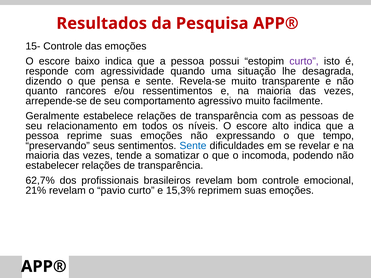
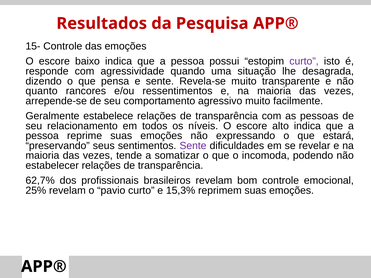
tempo: tempo -> estará
Sente at (193, 146) colour: blue -> purple
21%: 21% -> 25%
